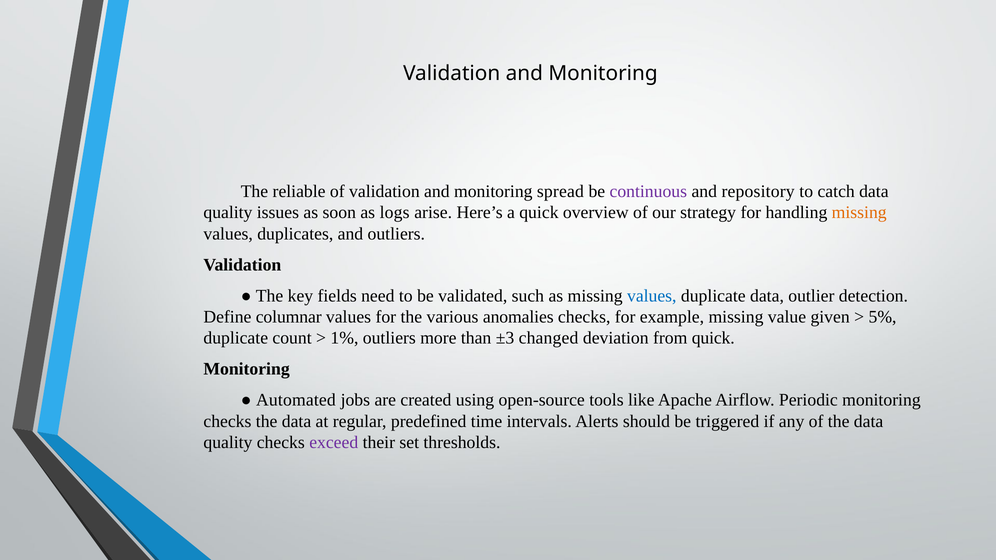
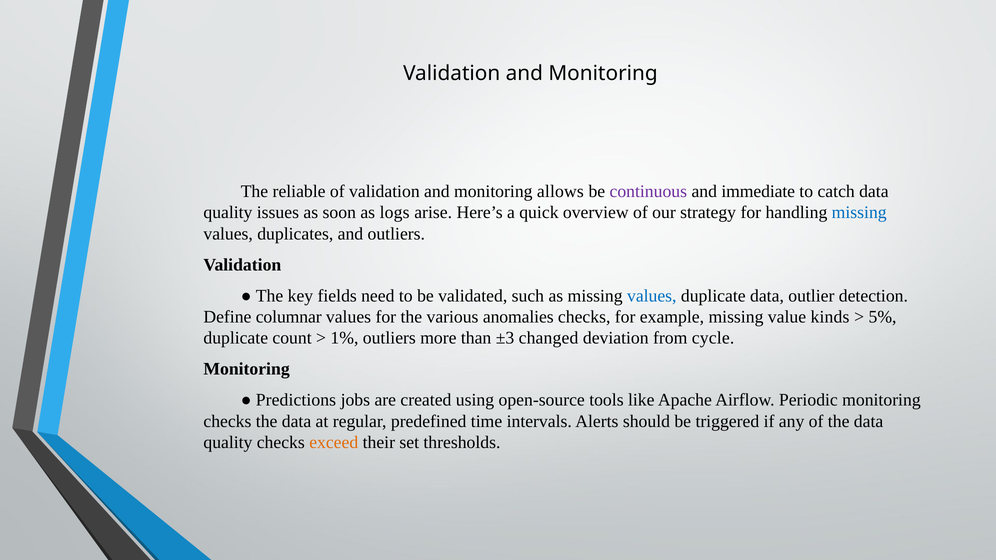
spread: spread -> allows
repository: repository -> immediate
missing at (859, 213) colour: orange -> blue
given: given -> kinds
from quick: quick -> cycle
Automated: Automated -> Predictions
exceed colour: purple -> orange
